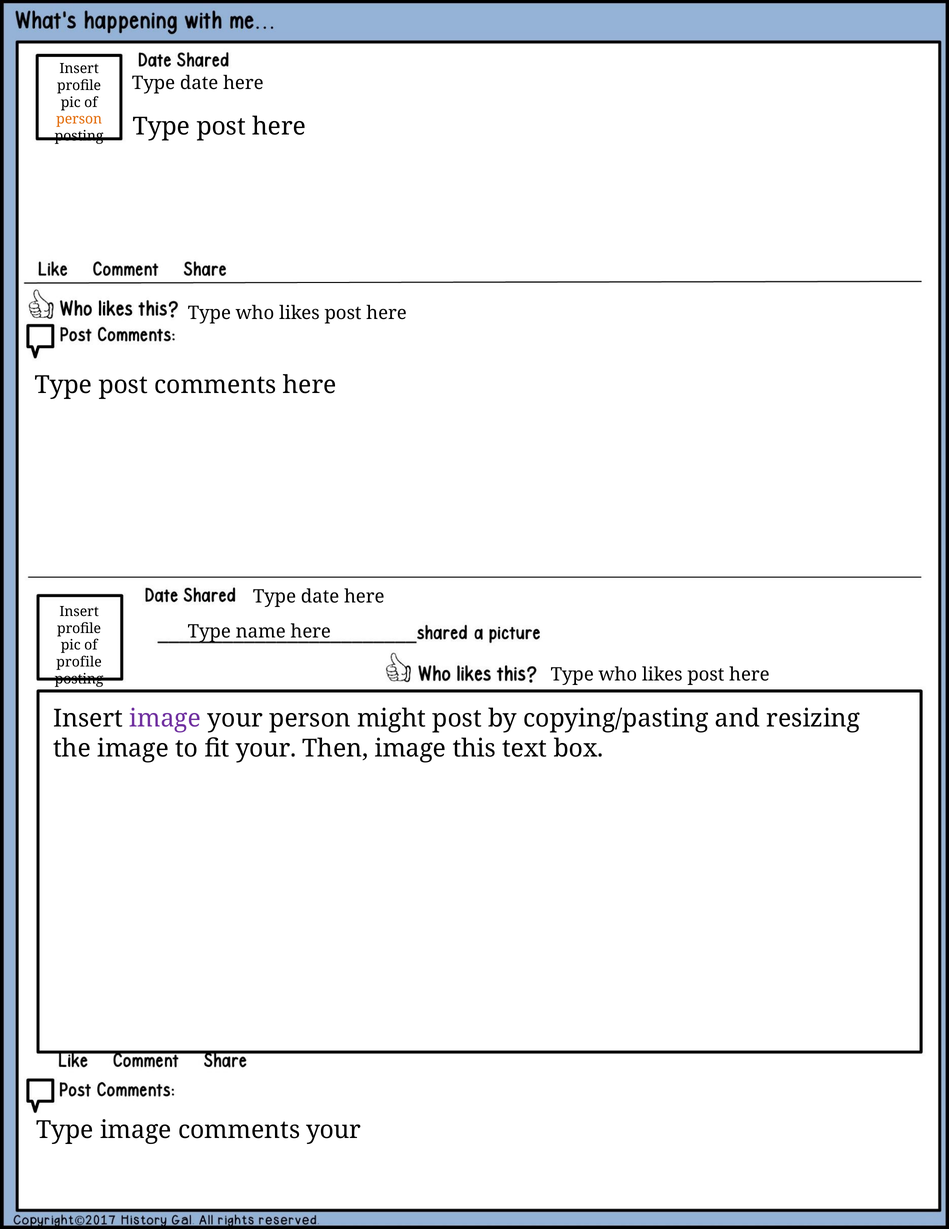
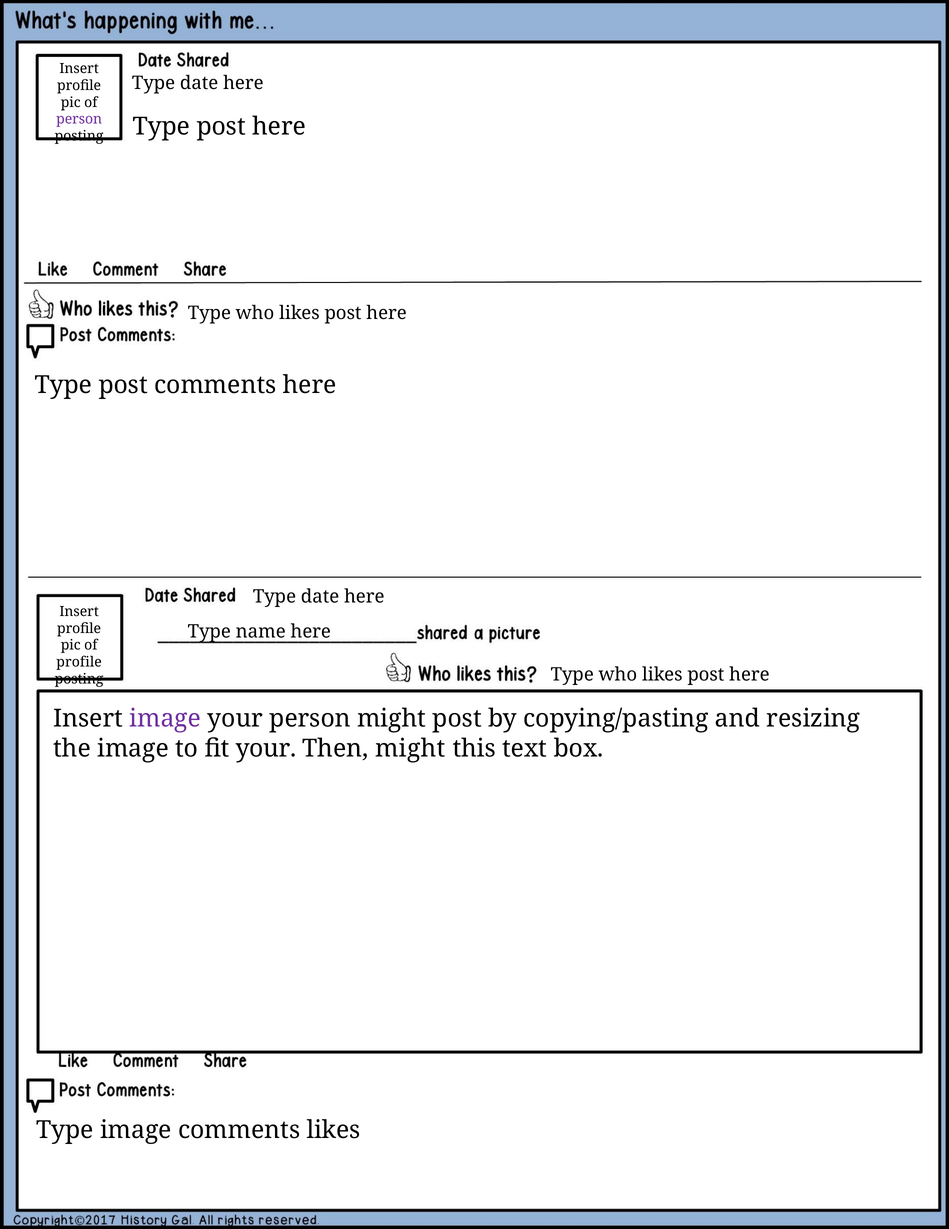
person at (79, 119) colour: orange -> purple
Then image: image -> might
comments your: your -> likes
